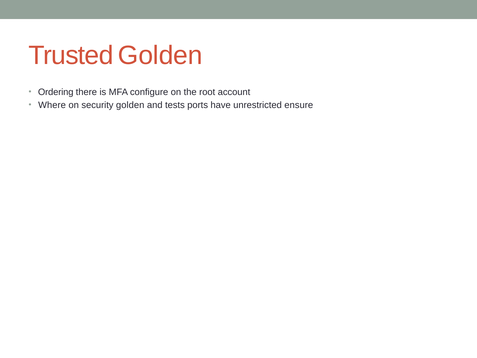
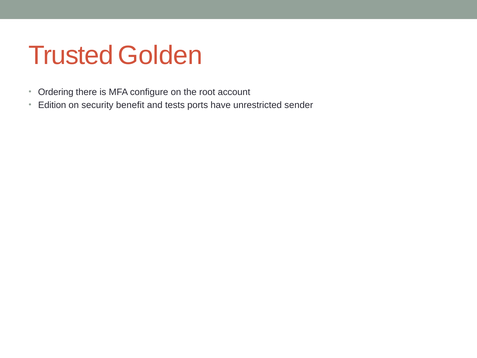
Where: Where -> Edition
security golden: golden -> benefit
ensure: ensure -> sender
